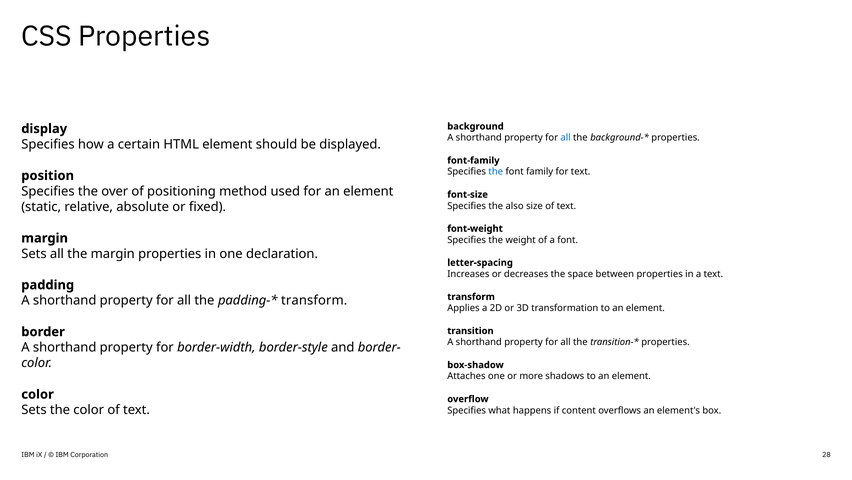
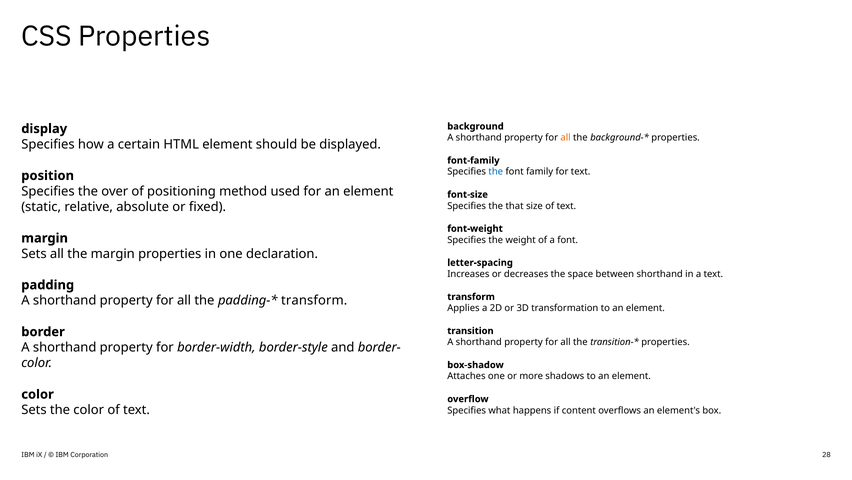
all at (566, 138) colour: blue -> orange
also: also -> that
between properties: properties -> shorthand
